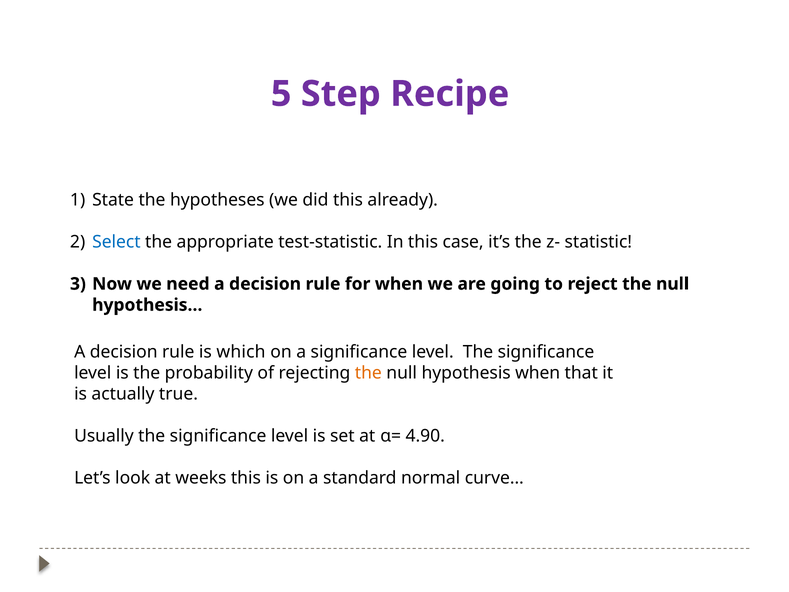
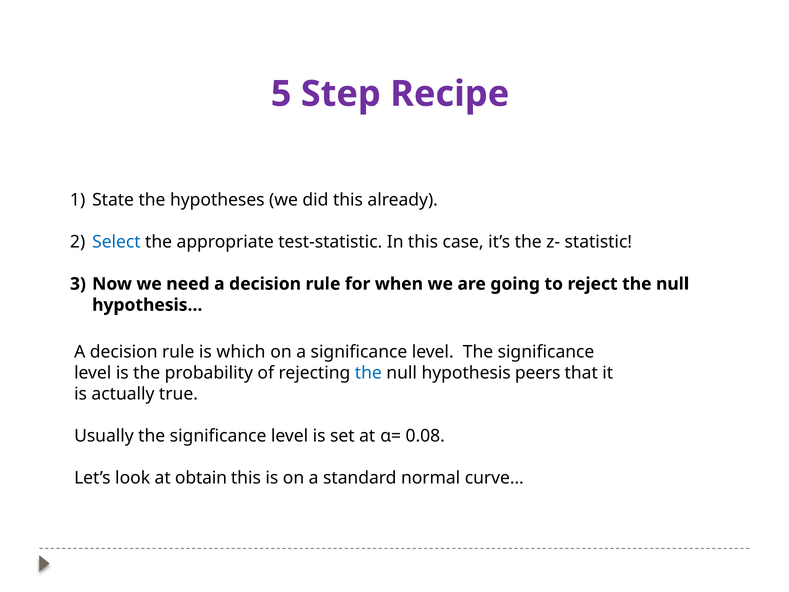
the at (368, 373) colour: orange -> blue
hypothesis when: when -> peers
4.90: 4.90 -> 0.08
weeks: weeks -> obtain
